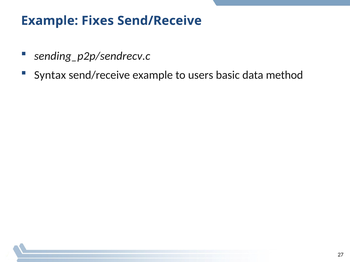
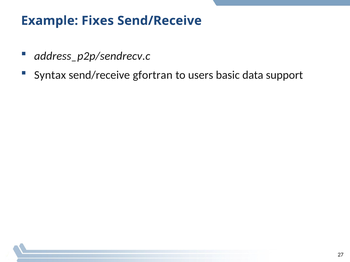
sending_p2p/sendrecv.c: sending_p2p/sendrecv.c -> address_p2p/sendrecv.c
send/receive example: example -> gfortran
method: method -> support
